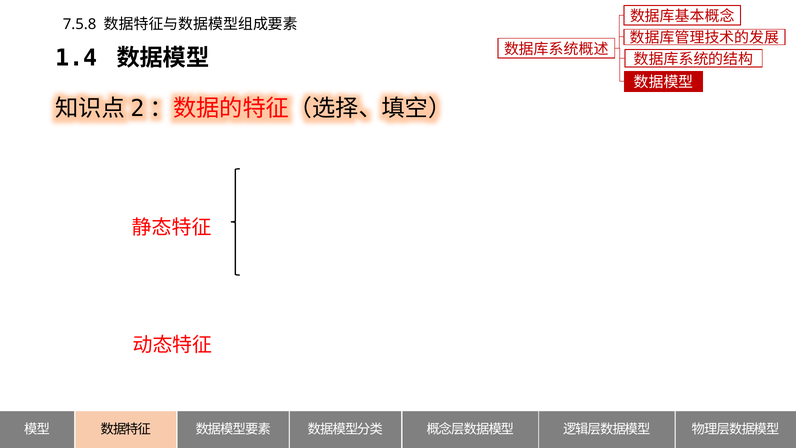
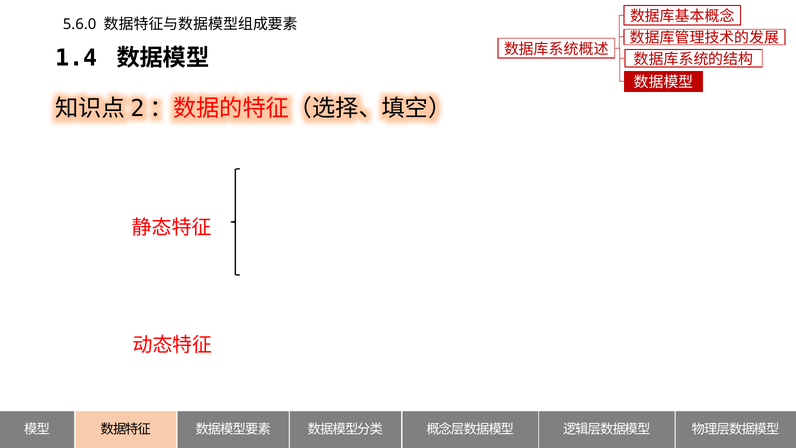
7.5.8: 7.5.8 -> 5.6.0
